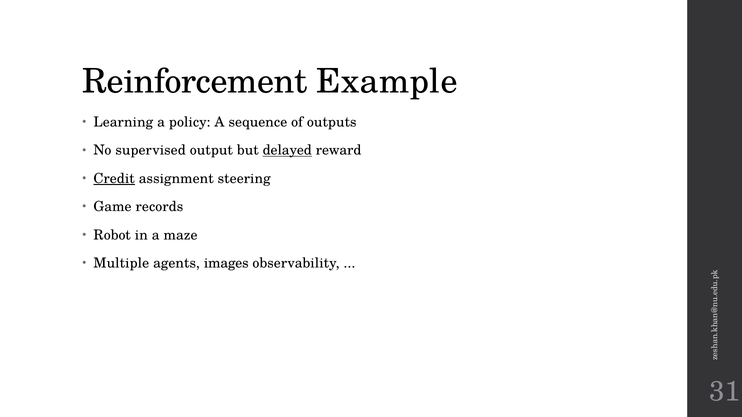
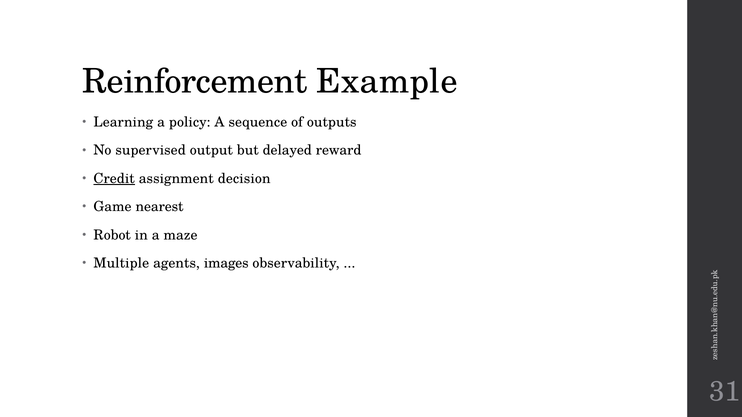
delayed underline: present -> none
steering: steering -> decision
records: records -> nearest
